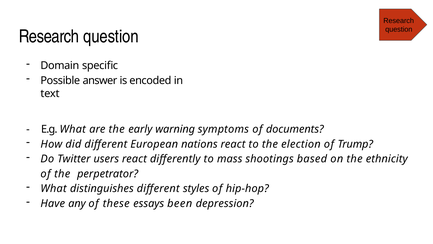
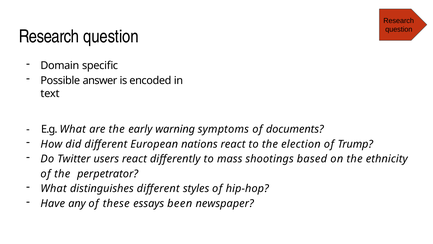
depression: depression -> newspaper
